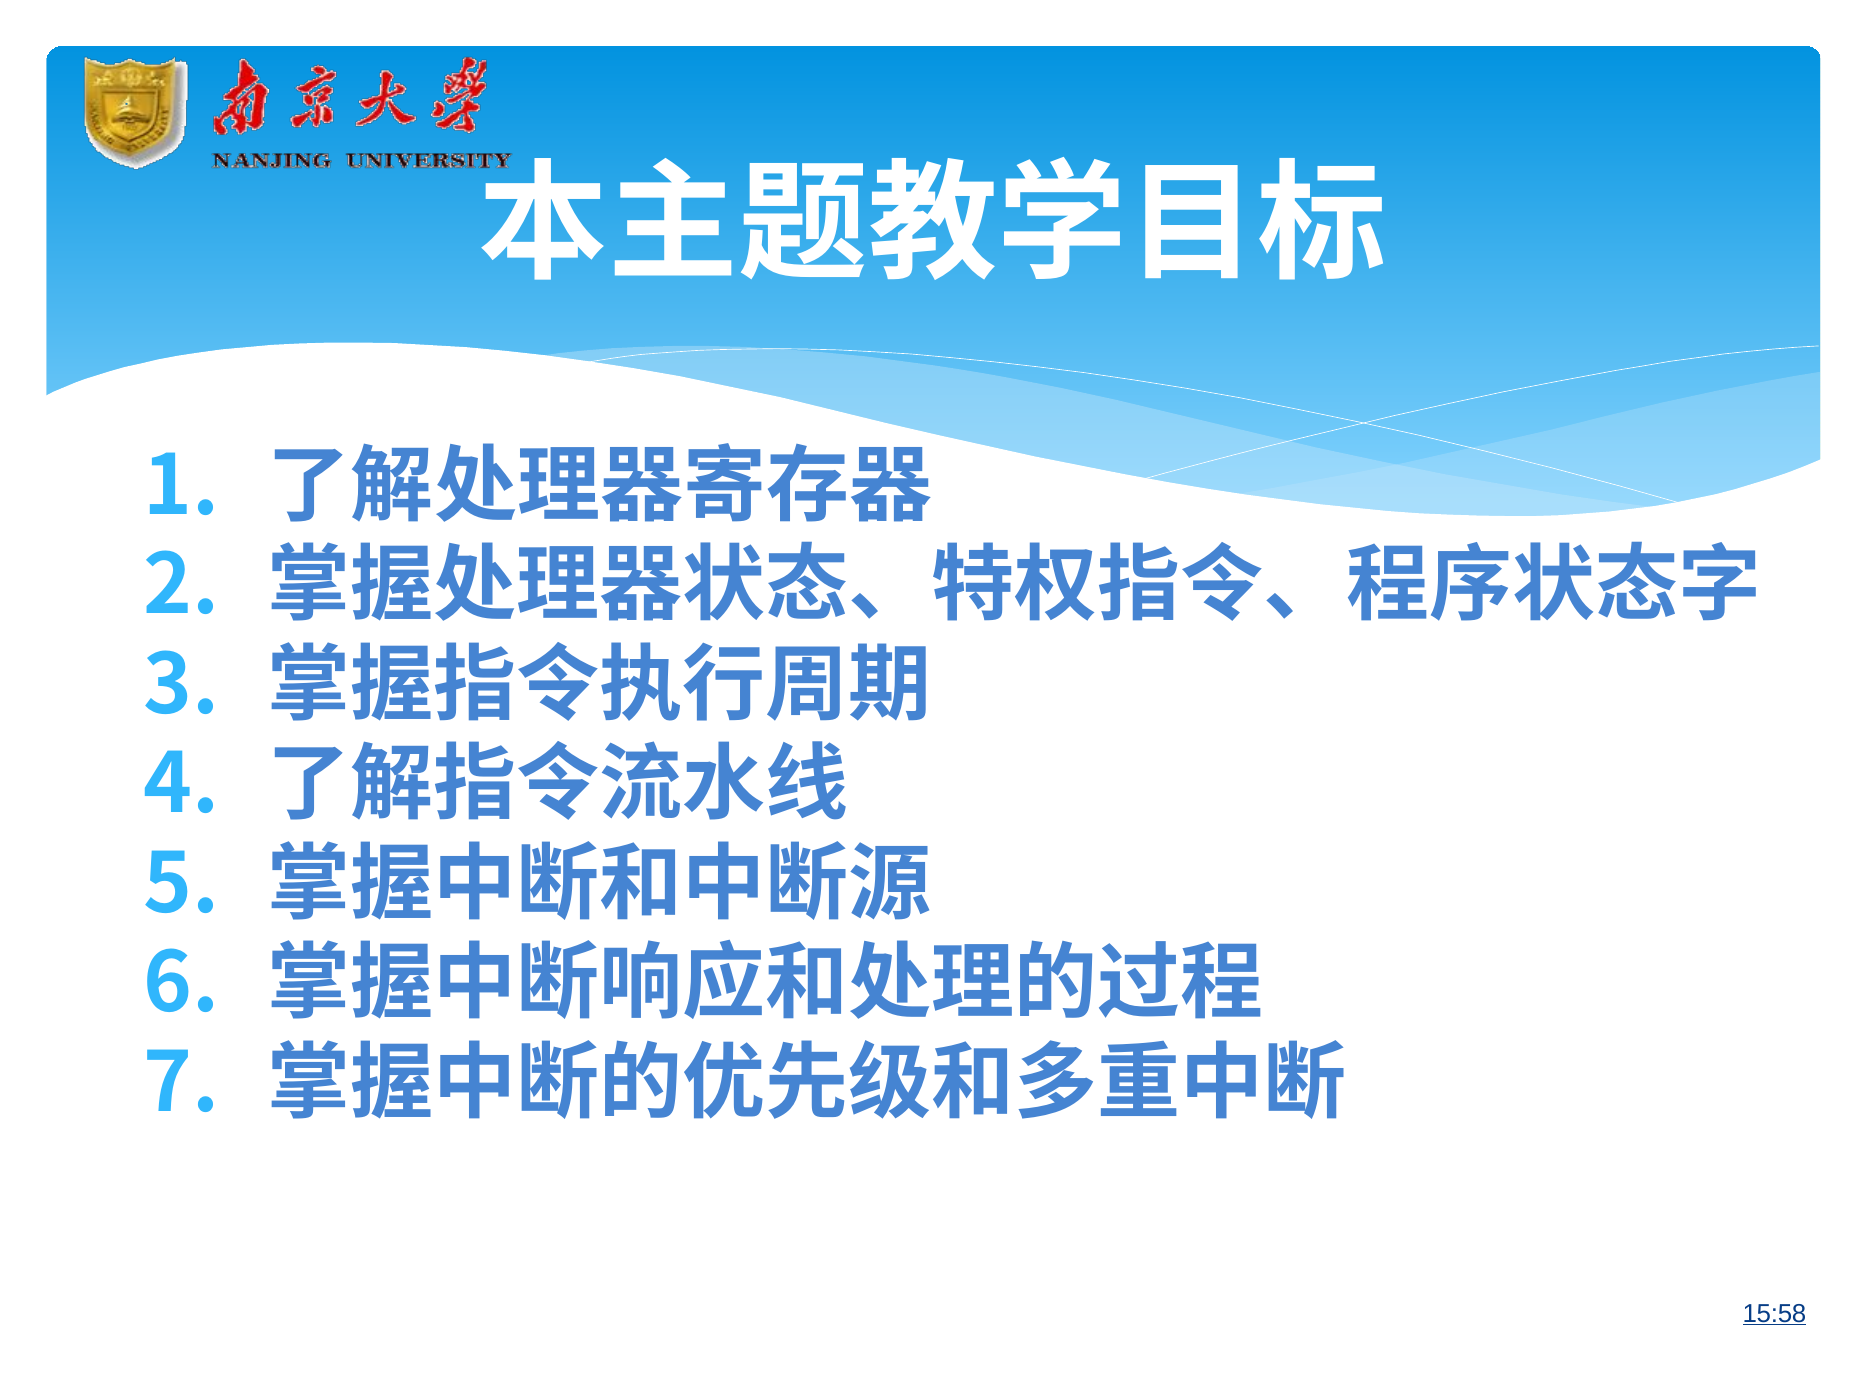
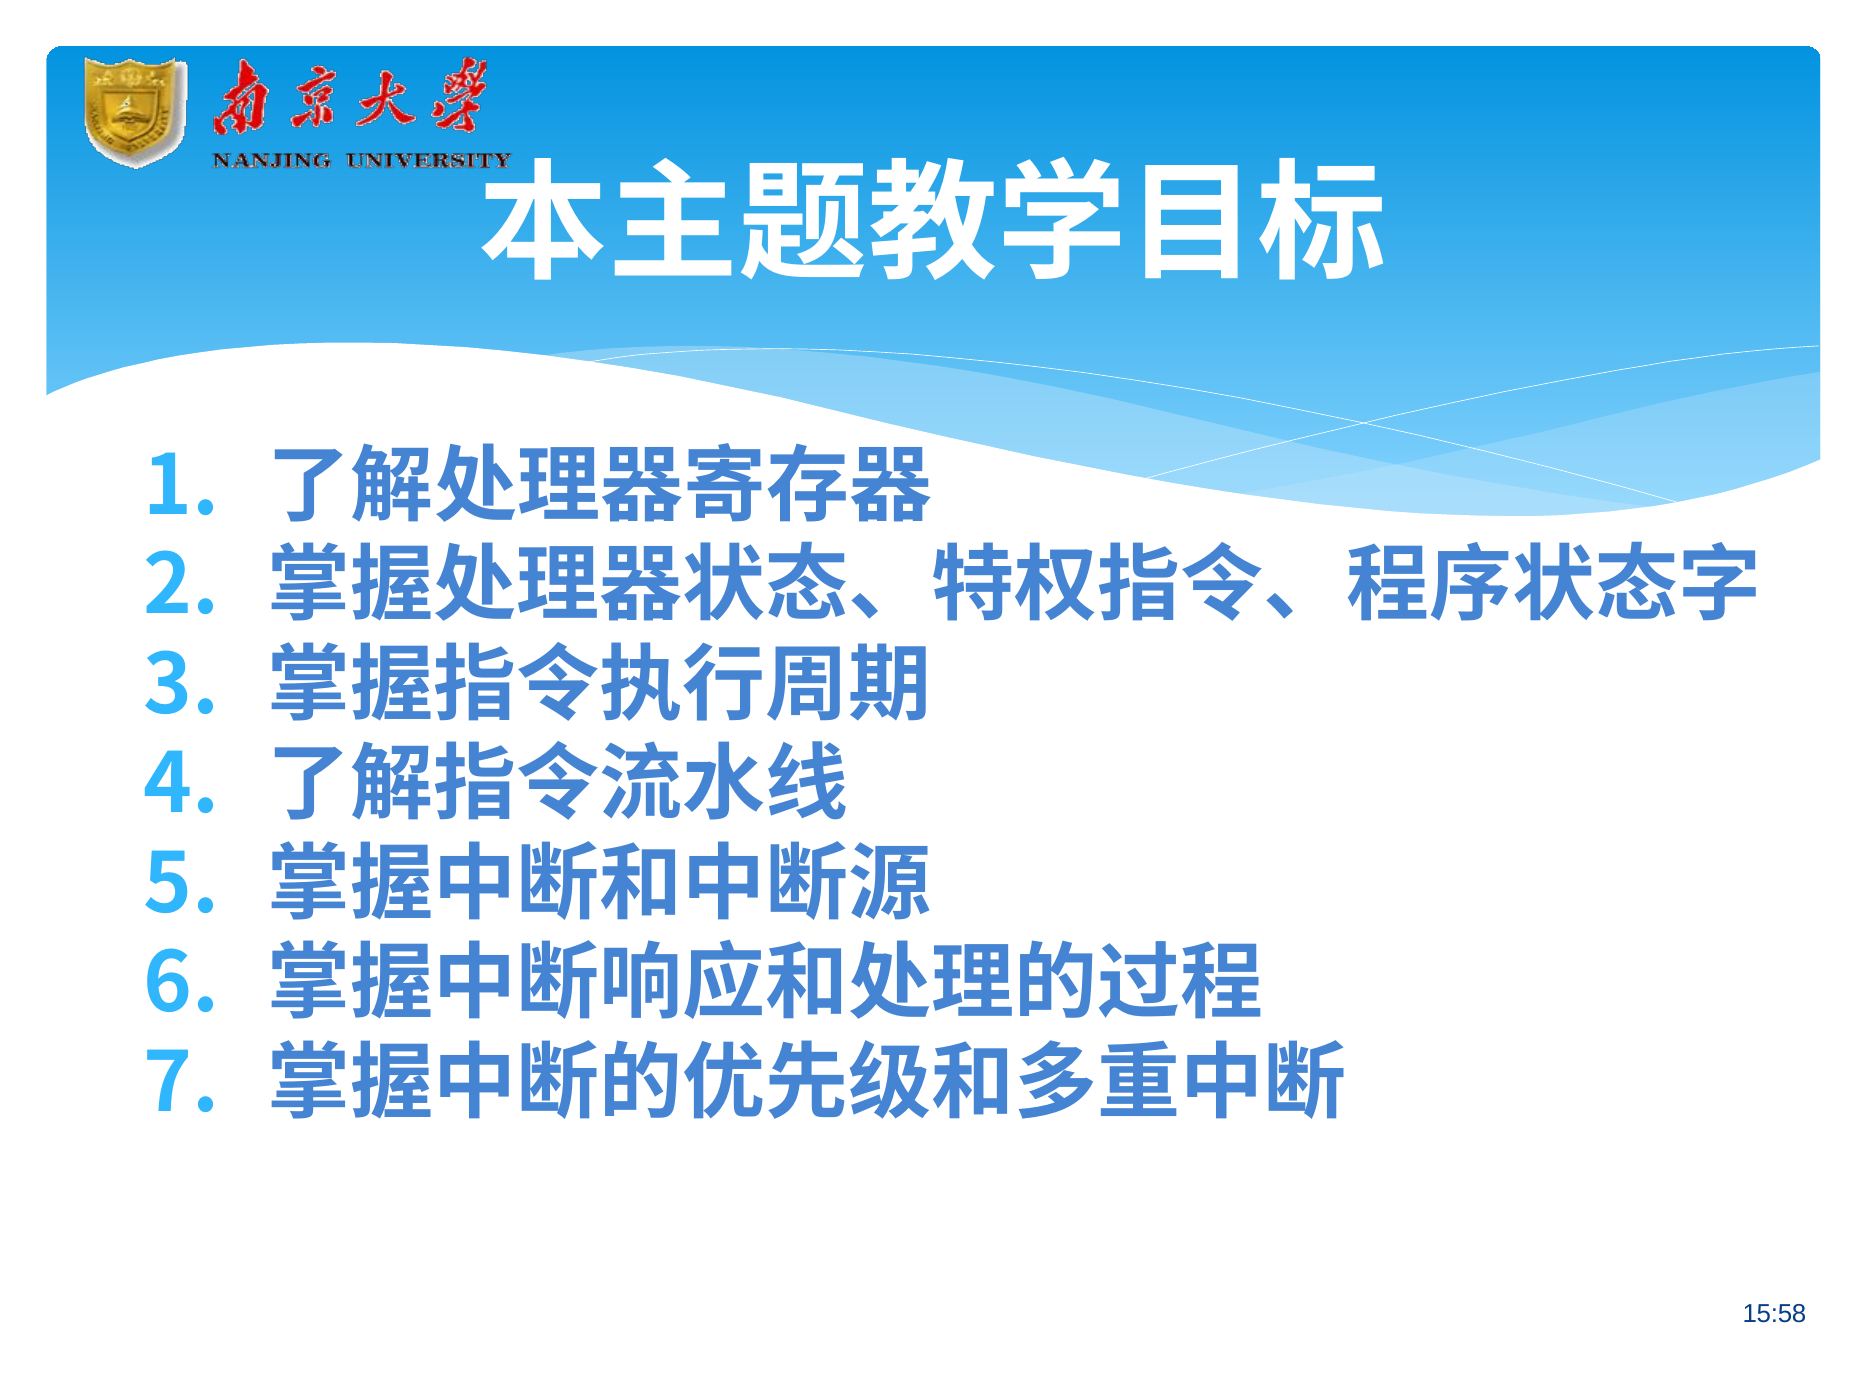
15:58 underline: present -> none
